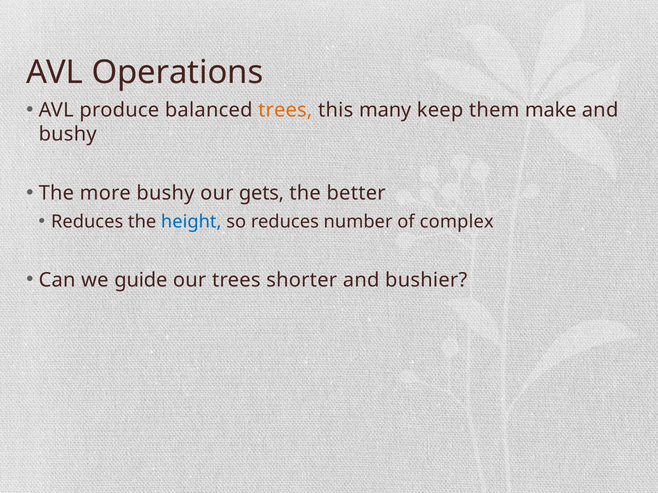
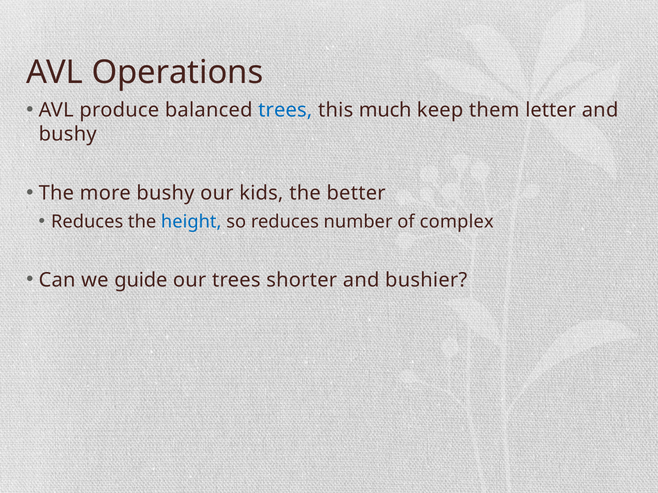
trees at (285, 110) colour: orange -> blue
many: many -> much
make: make -> letter
gets: gets -> kids
